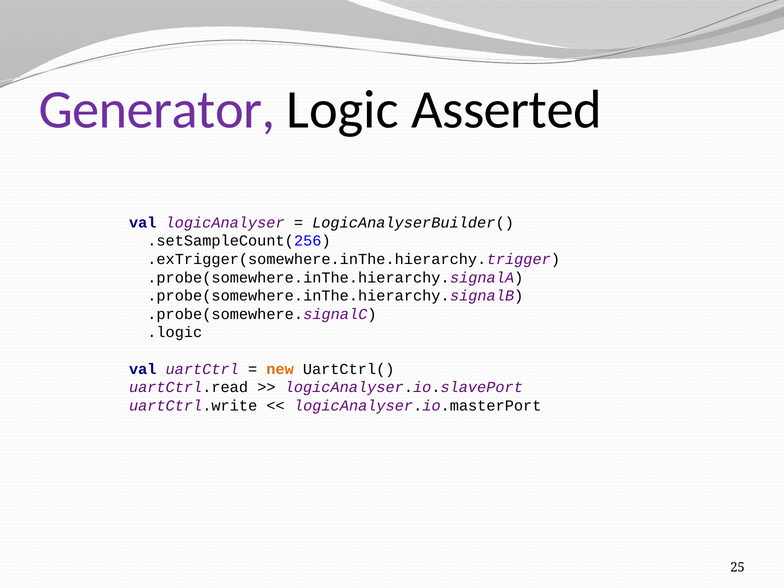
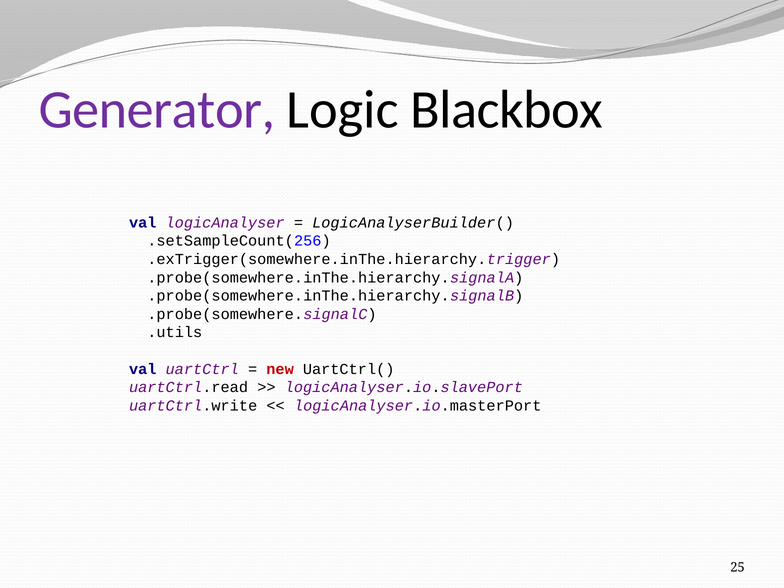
Asserted: Asserted -> Blackbox
.logic: .logic -> .utils
new colour: orange -> red
